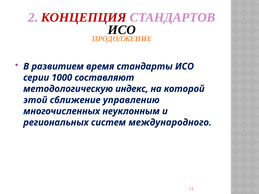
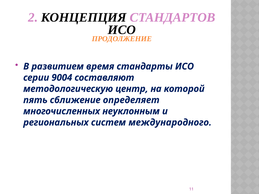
КОНЦЕПЦИЯ colour: red -> black
1000: 1000 -> 9004
индекс: индекс -> центр
этой: этой -> пять
управлению: управлению -> определяет
